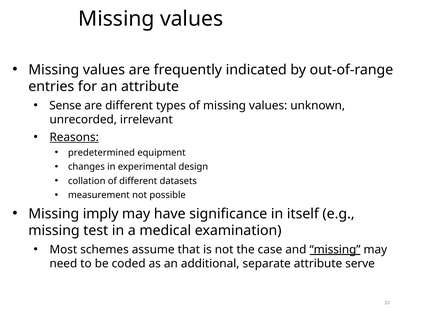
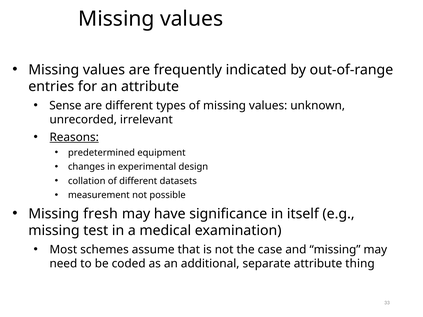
imply: imply -> fresh
missing at (335, 250) underline: present -> none
serve: serve -> thing
